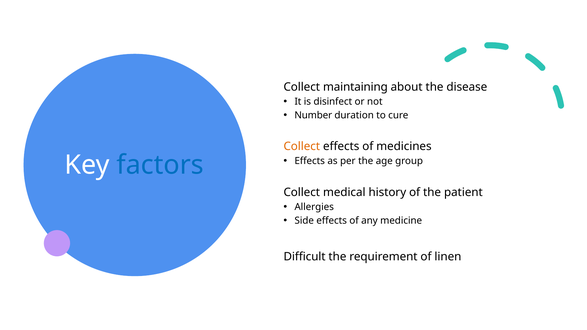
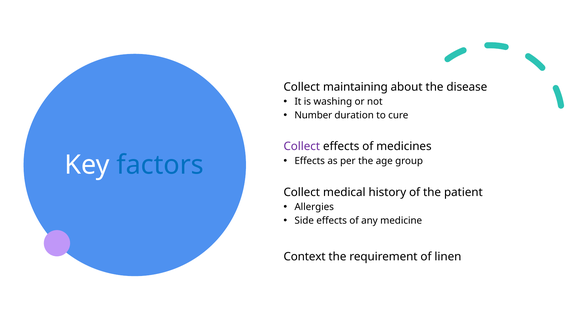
disinfect: disinfect -> washing
Collect at (302, 147) colour: orange -> purple
Difficult: Difficult -> Context
